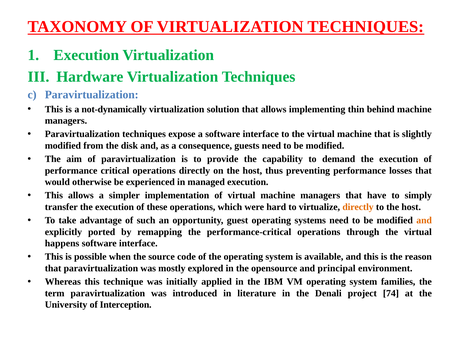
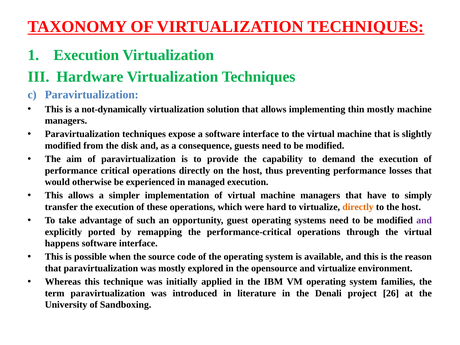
thin behind: behind -> mostly
and at (424, 220) colour: orange -> purple
and principal: principal -> virtualize
74: 74 -> 26
Interception: Interception -> Sandboxing
